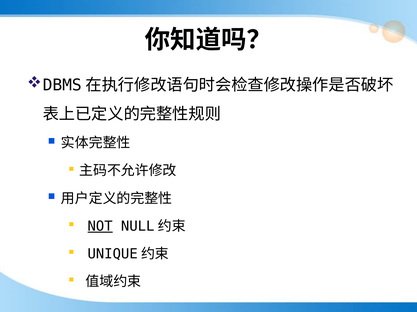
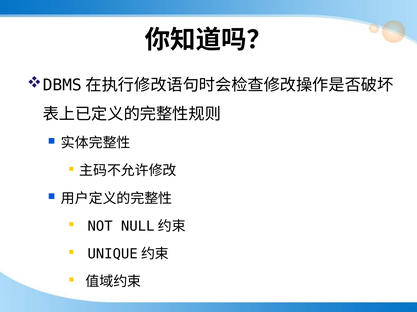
NOT underline: present -> none
